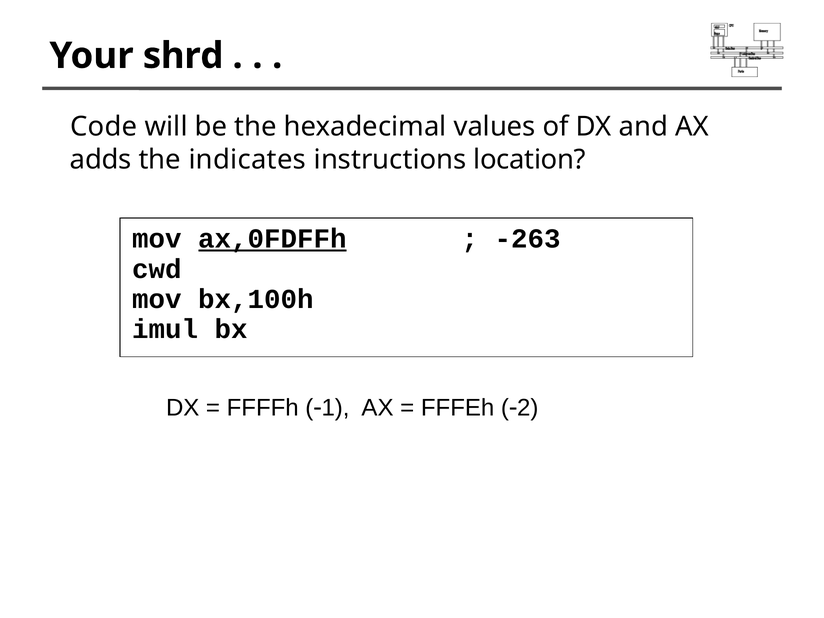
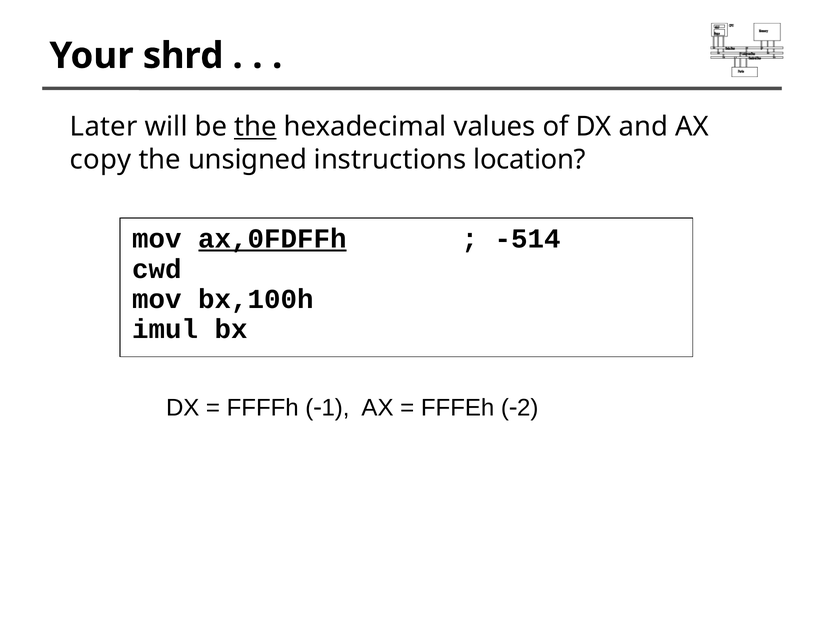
Code: Code -> Later
the at (255, 127) underline: none -> present
adds: adds -> copy
indicates: indicates -> unsigned
-263: -263 -> -514
